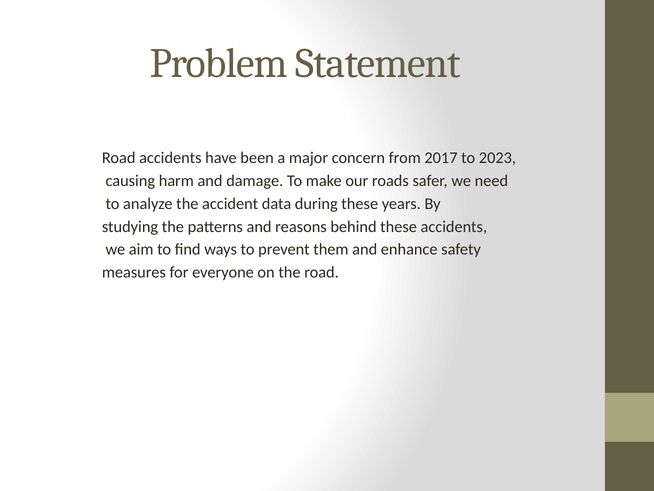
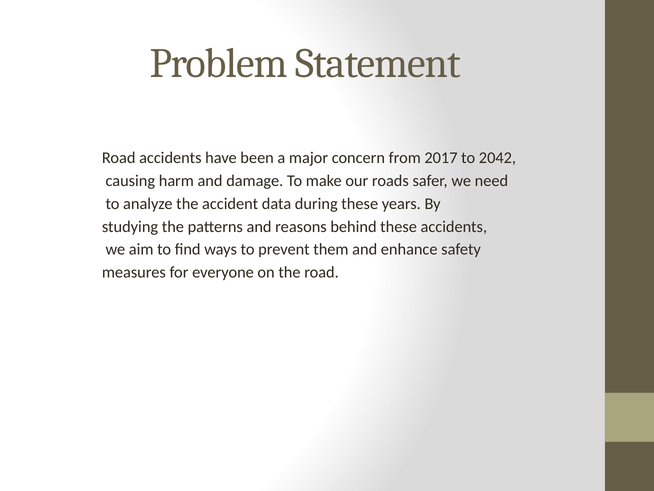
2023: 2023 -> 2042
